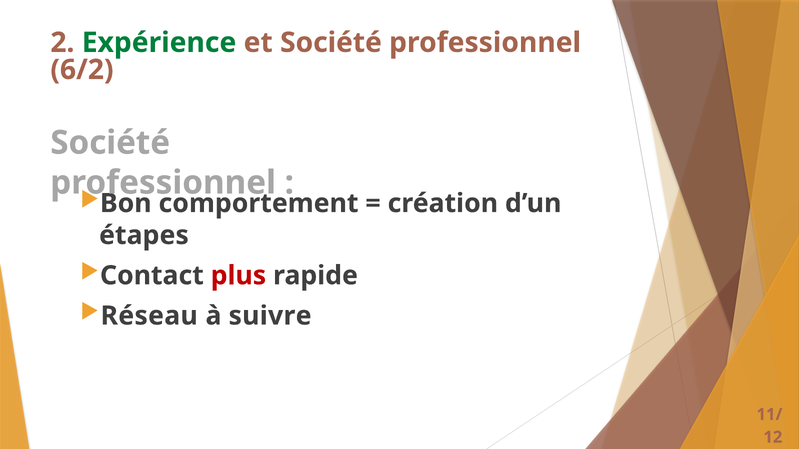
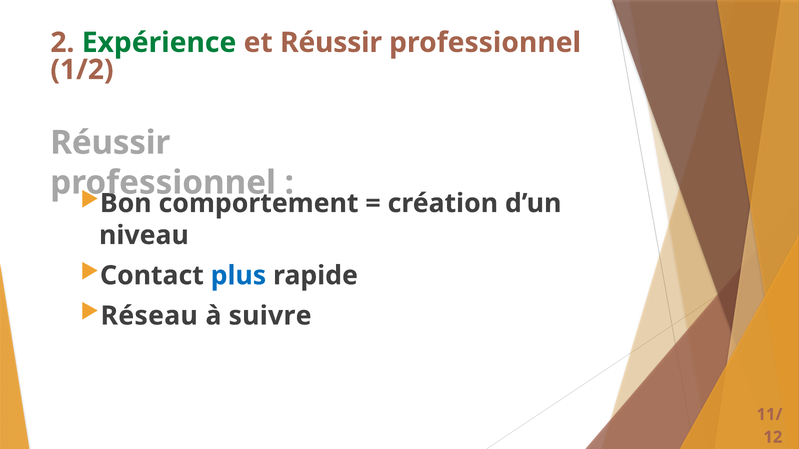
et Société: Société -> Réussir
6/2: 6/2 -> 1/2
Société at (110, 143): Société -> Réussir
étapes: étapes -> niveau
plus colour: red -> blue
